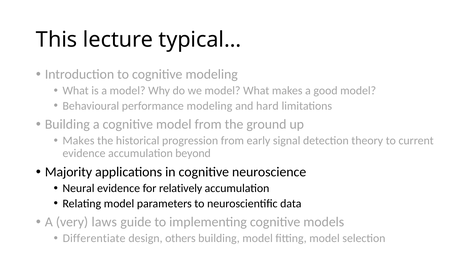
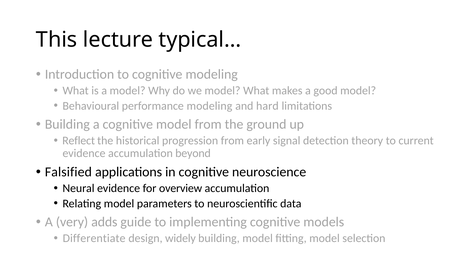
Makes at (79, 141): Makes -> Reflect
Majority: Majority -> Falsified
relatively: relatively -> overview
laws: laws -> adds
others: others -> widely
